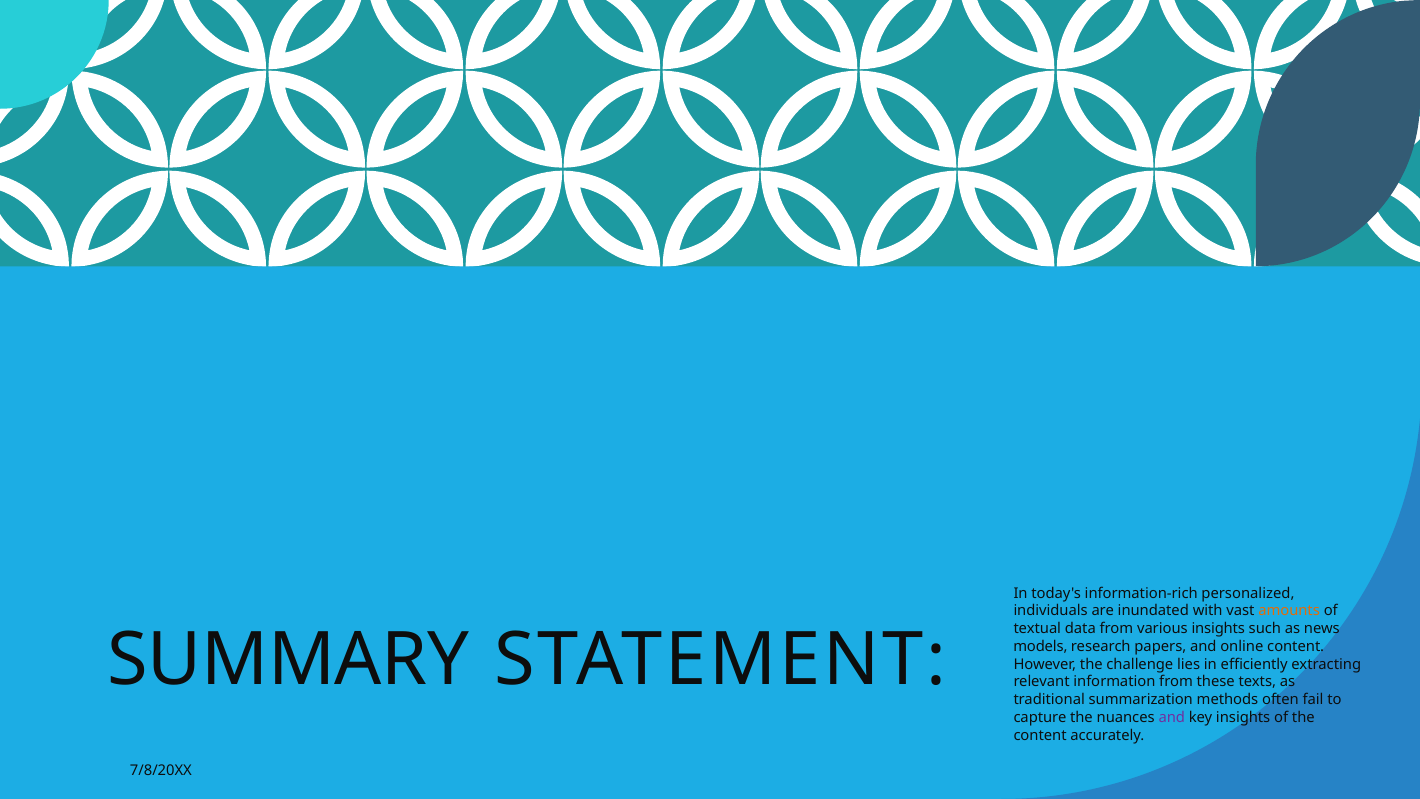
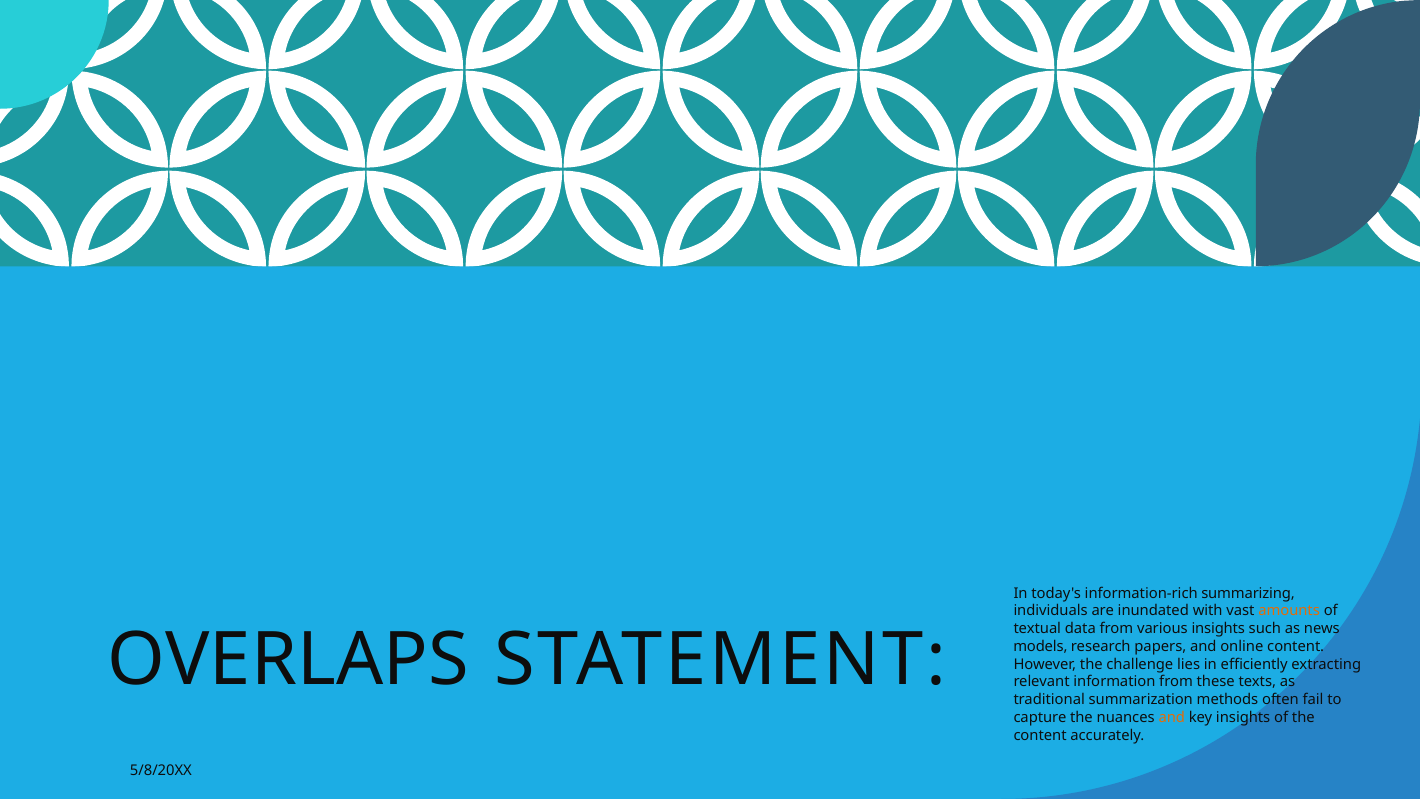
personalized: personalized -> summarizing
SUMMARY: SUMMARY -> OVERLAPS
and at (1172, 717) colour: purple -> orange
7/8/20XX: 7/8/20XX -> 5/8/20XX
